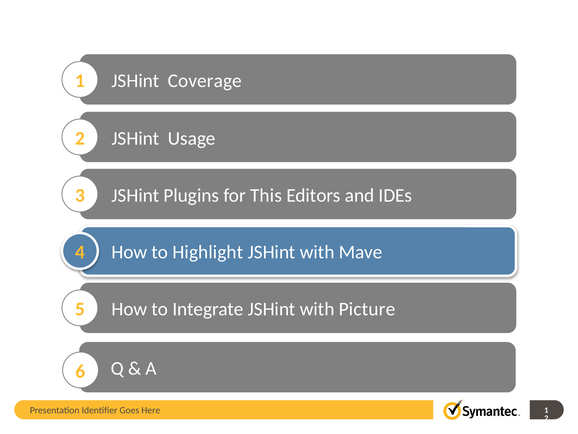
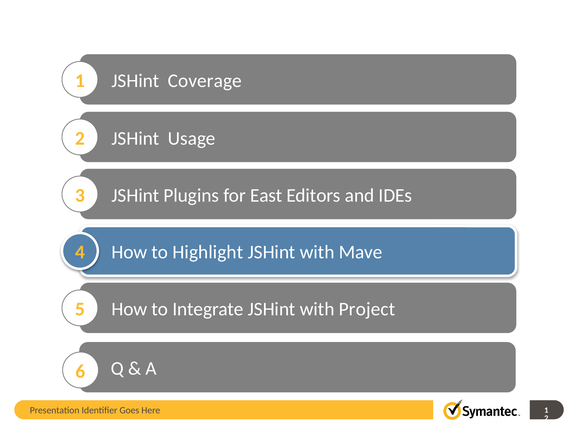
This: This -> East
Picture: Picture -> Project
